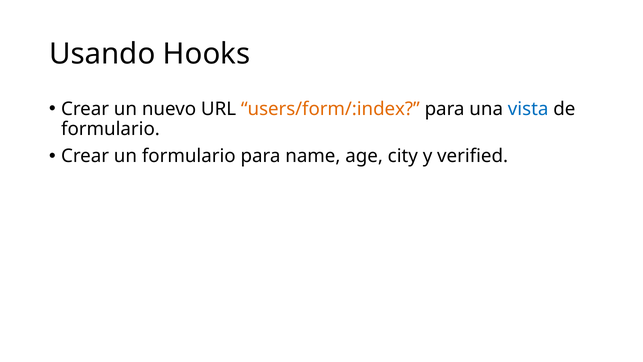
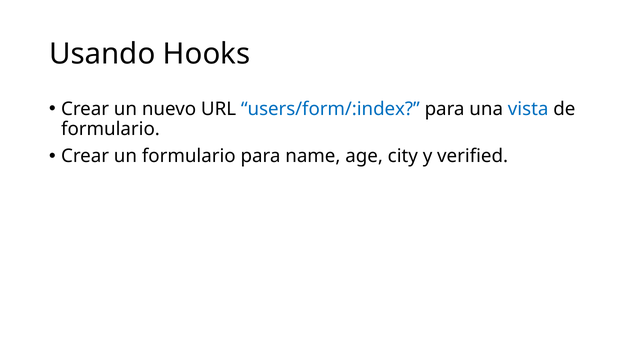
users/form/:index colour: orange -> blue
